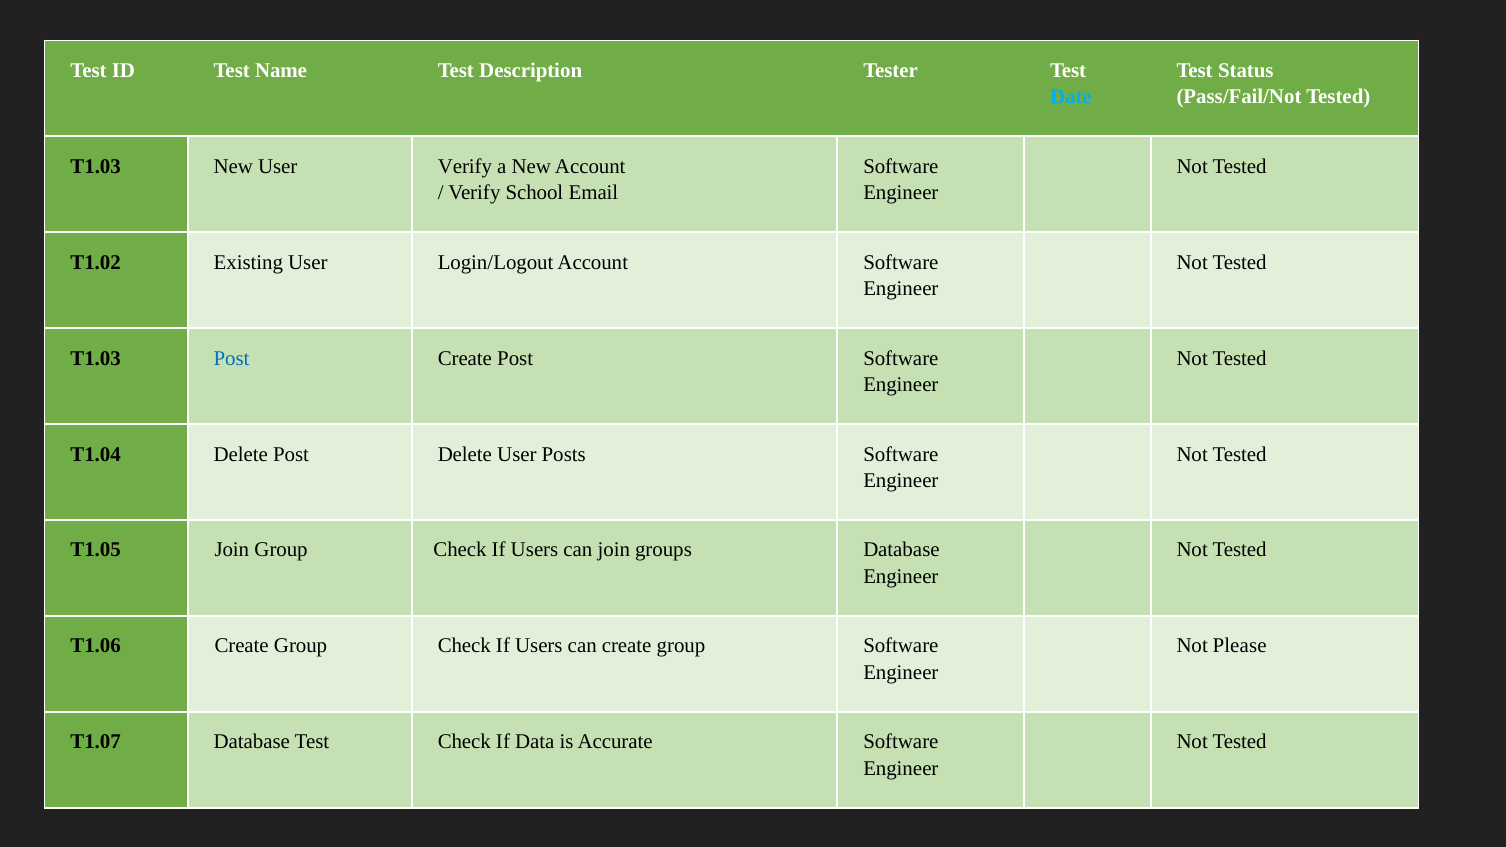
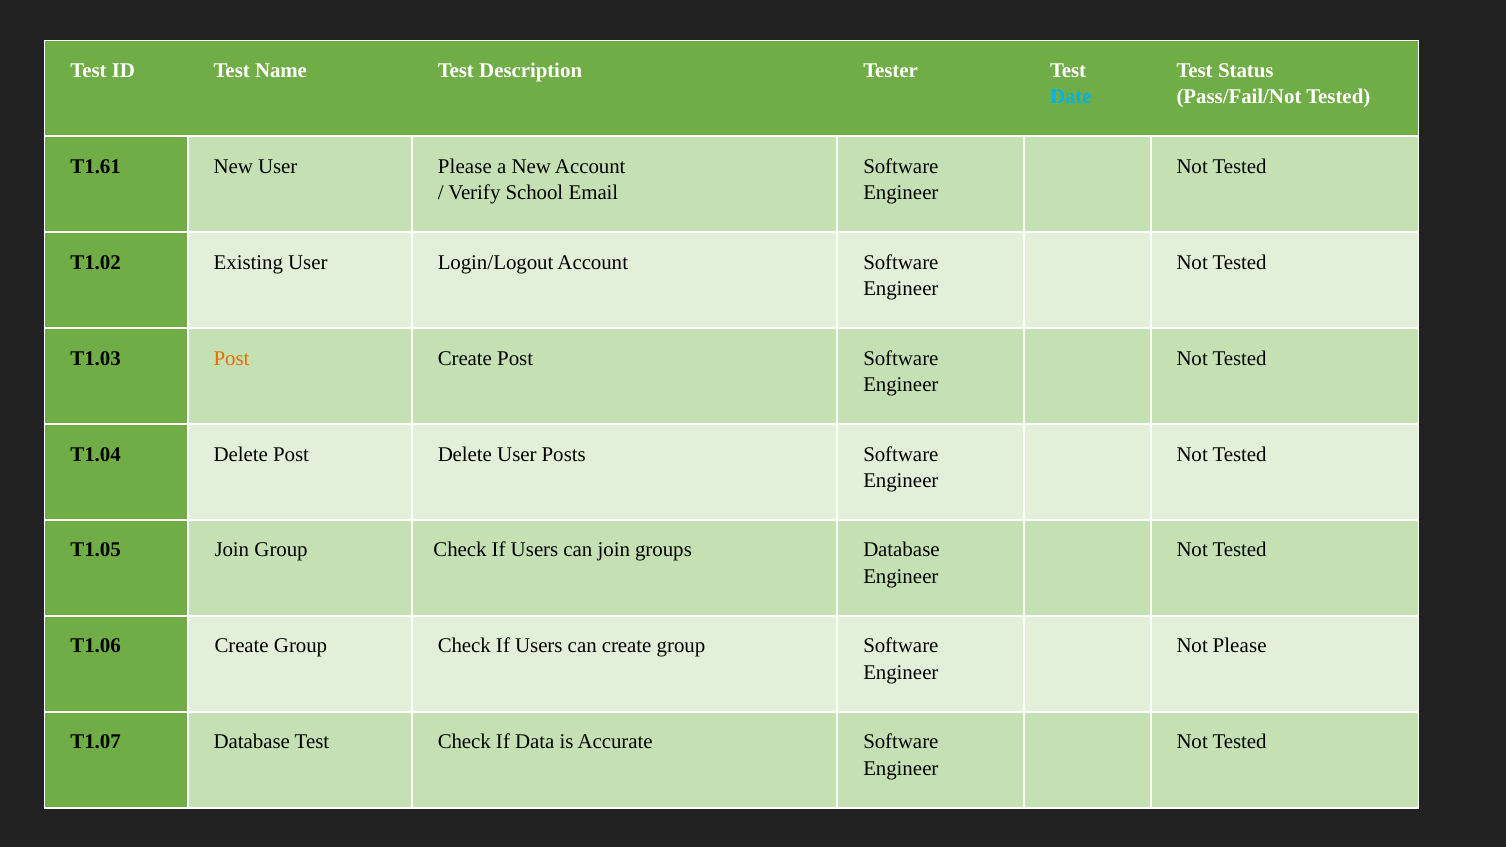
T1.03 at (96, 166): T1.03 -> T1.61
User Verify: Verify -> Please
Post at (232, 358) colour: blue -> orange
